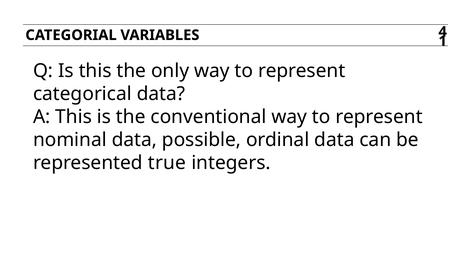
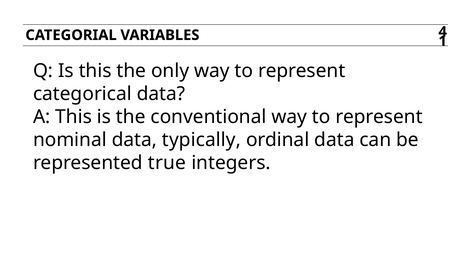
possible: possible -> typically
